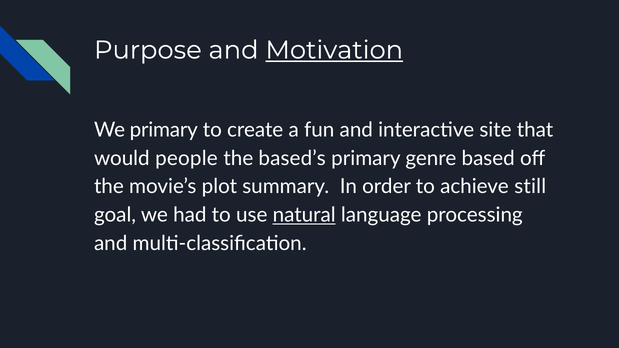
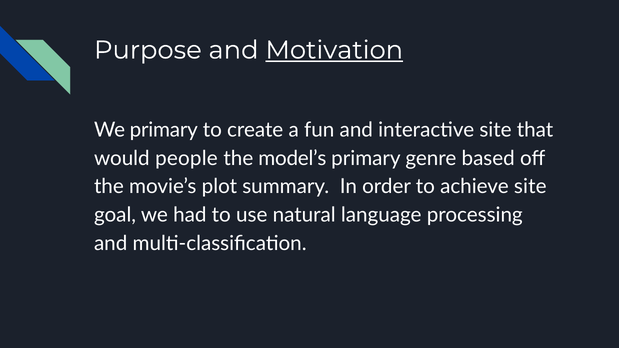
based’s: based’s -> model’s
achieve still: still -> site
natural underline: present -> none
